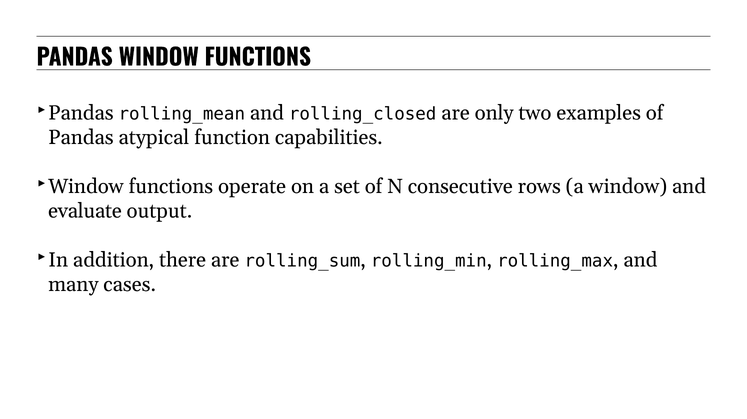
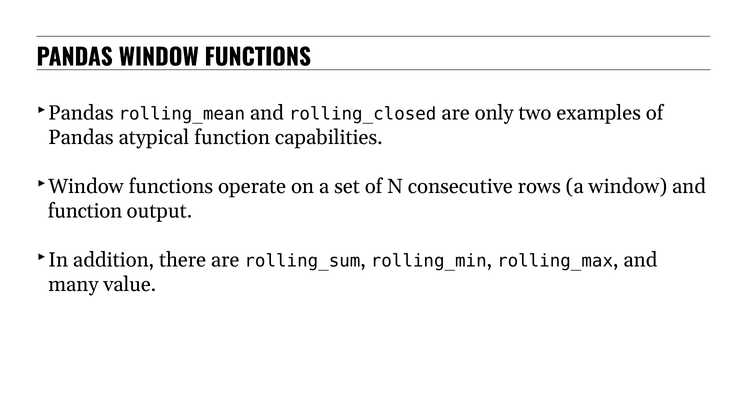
evaluate at (85, 211): evaluate -> function
cases: cases -> value
